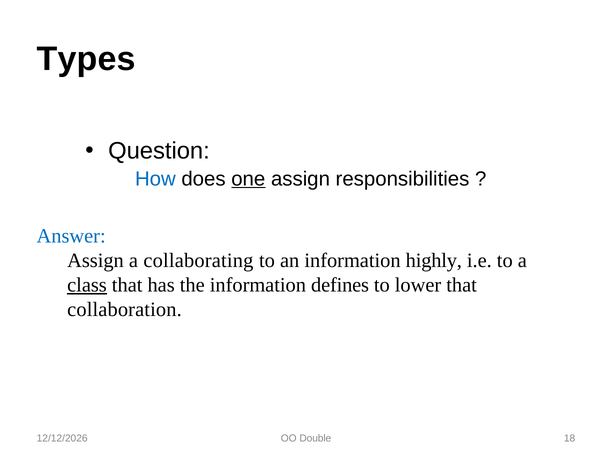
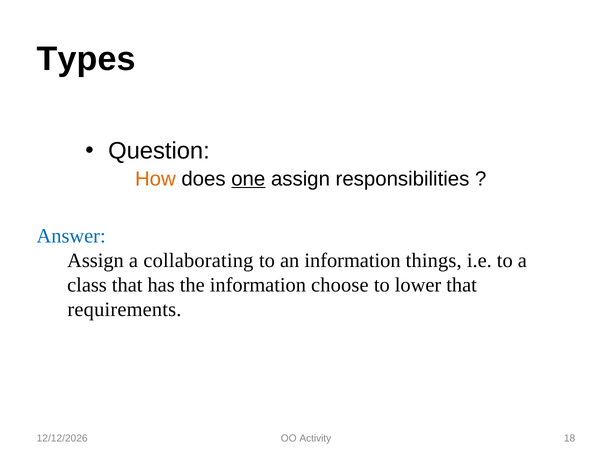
How colour: blue -> orange
highly: highly -> things
class underline: present -> none
defines: defines -> choose
collaboration: collaboration -> requirements
Double: Double -> Activity
